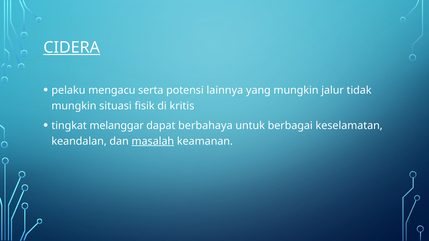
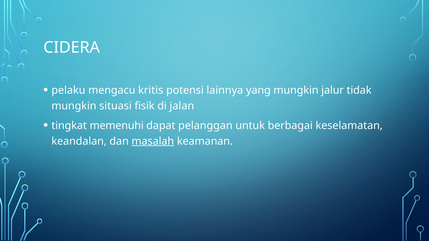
CIDERA underline: present -> none
serta: serta -> kritis
kritis: kritis -> jalan
melanggar: melanggar -> memenuhi
berbahaya: berbahaya -> pelanggan
